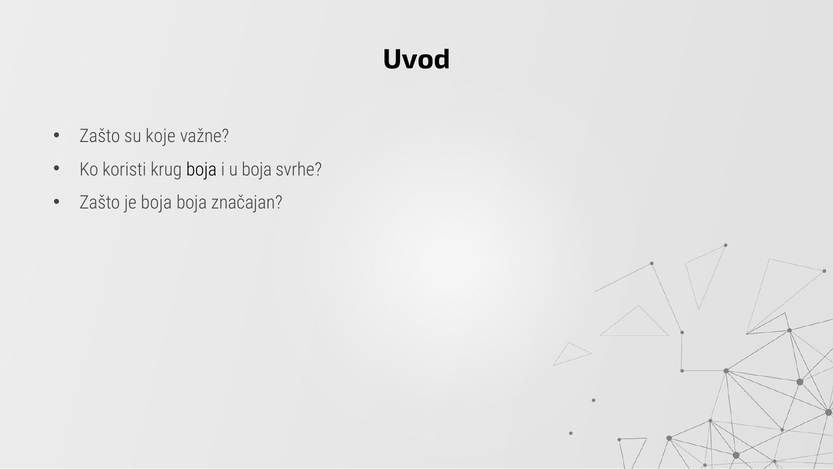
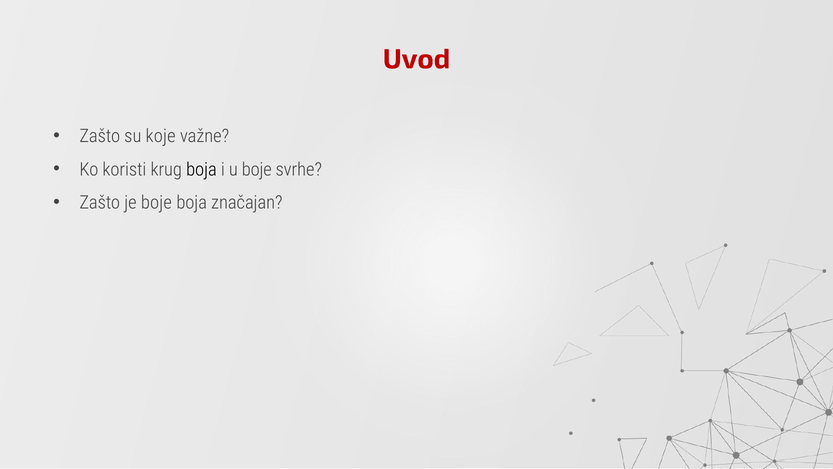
Uvod colour: black -> red
u boja: boja -> boje
je boja: boja -> boje
